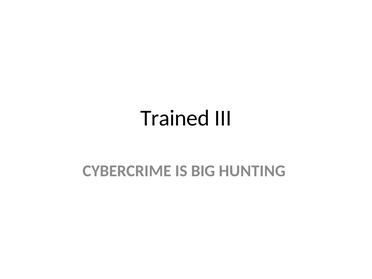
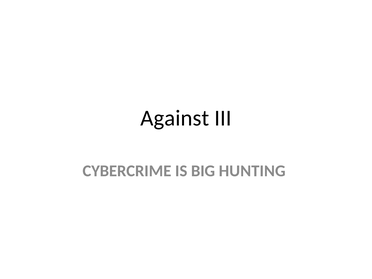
Trained: Trained -> Against
